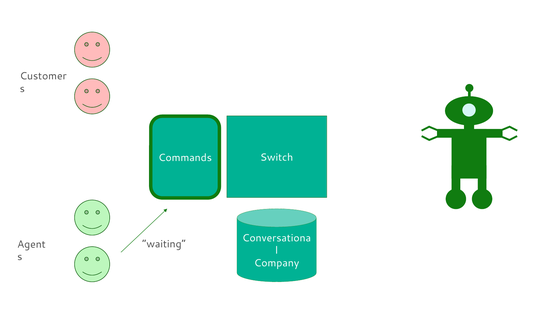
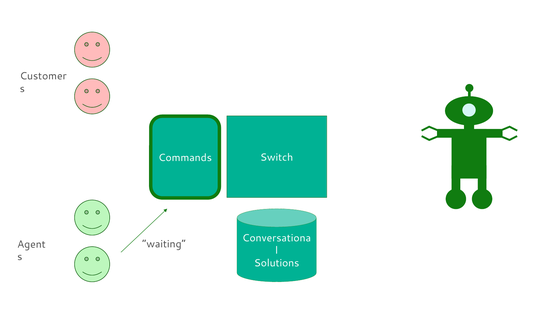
Company: Company -> Solutions
